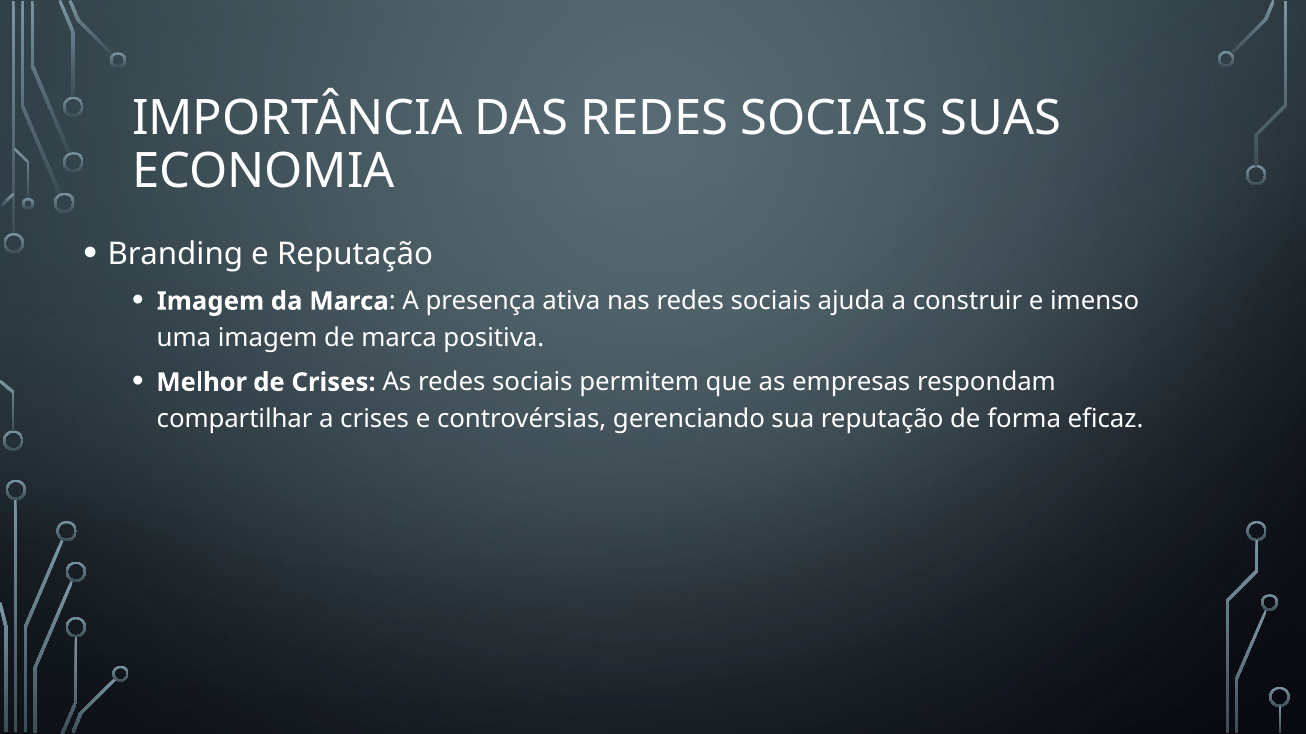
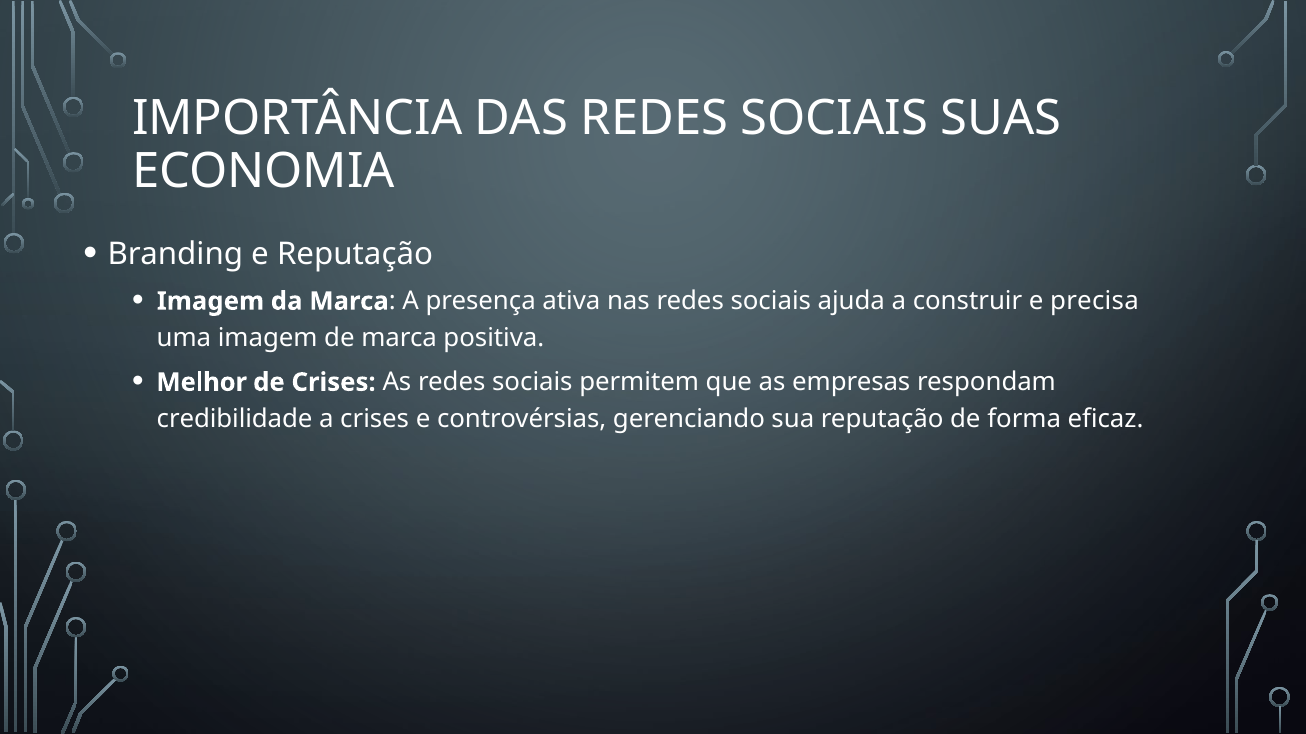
imenso: imenso -> precisa
compartilhar: compartilhar -> credibilidade
